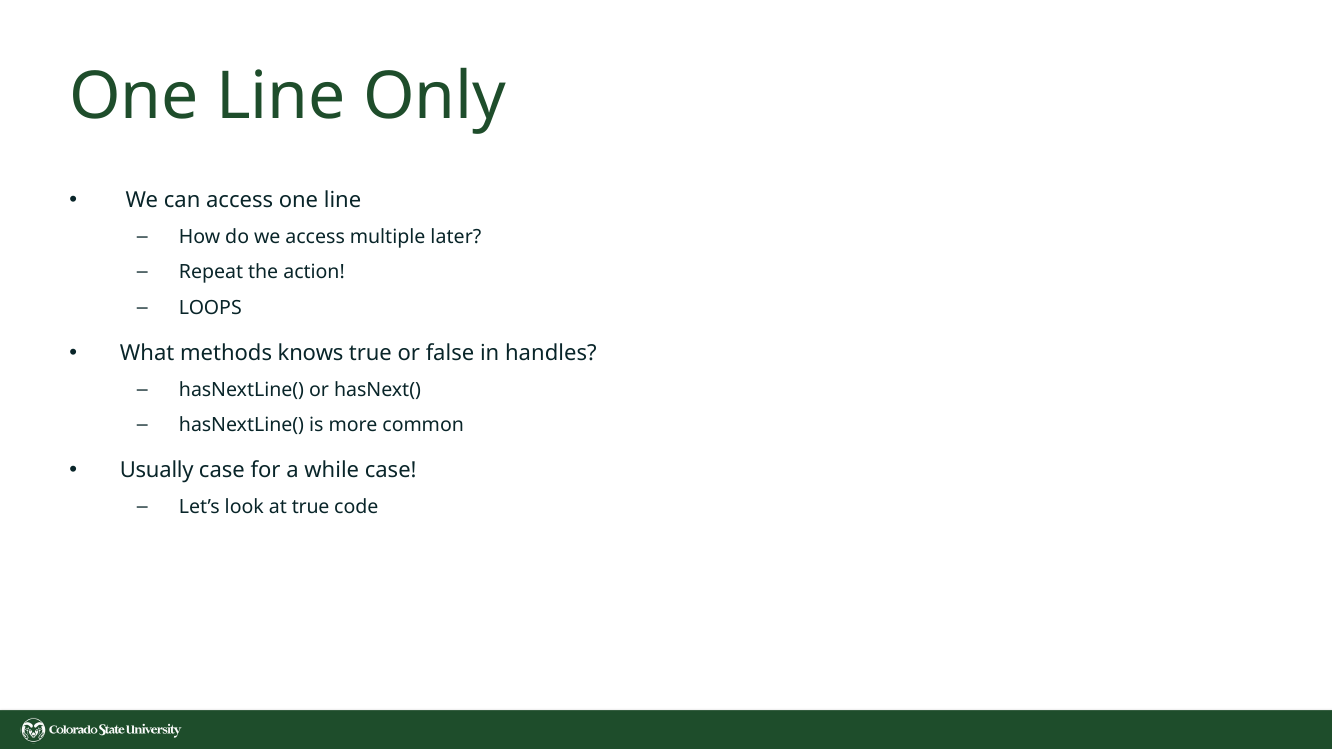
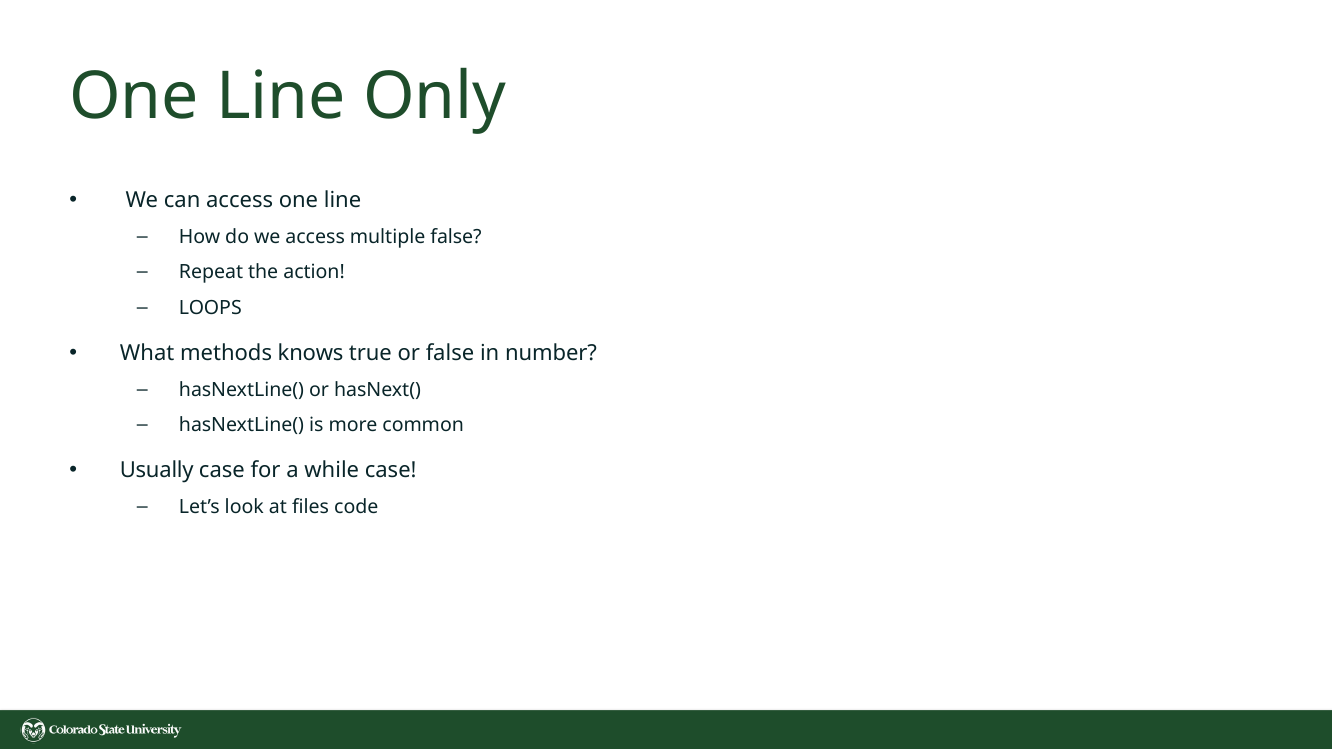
multiple later: later -> false
handles: handles -> number
at true: true -> files
